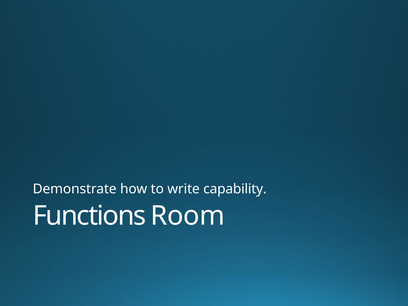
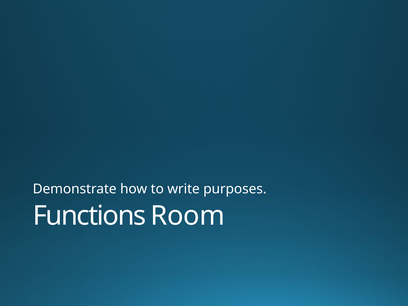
capability: capability -> purposes
